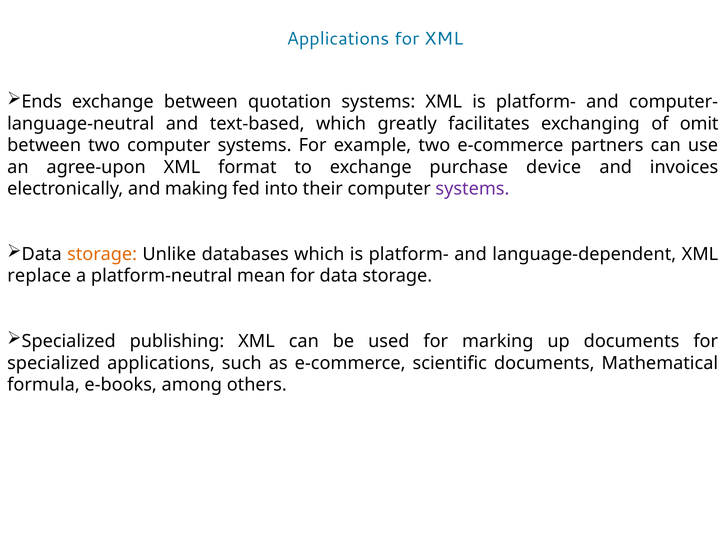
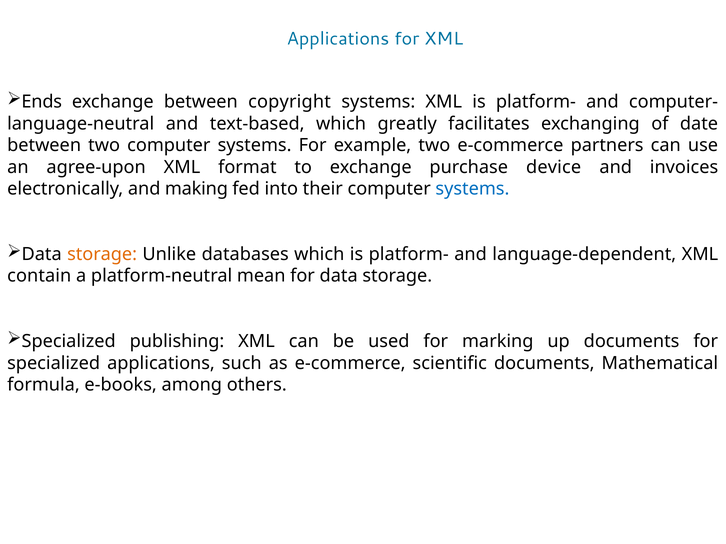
quotation: quotation -> copyright
omit: omit -> date
systems at (472, 189) colour: purple -> blue
replace: replace -> contain
